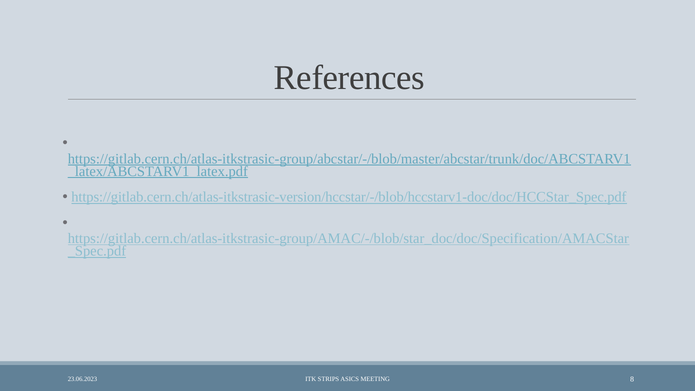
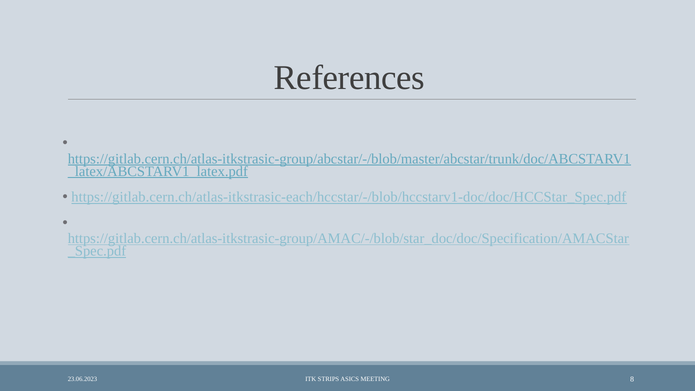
https://gitlab.cern.ch/atlas-itkstrasic-version/hccstar/-/blob/hccstarv1-doc/doc/HCCStar_Spec.pdf: https://gitlab.cern.ch/atlas-itkstrasic-version/hccstar/-/blob/hccstarv1-doc/doc/HCCStar_Spec.pdf -> https://gitlab.cern.ch/atlas-itkstrasic-each/hccstar/-/blob/hccstarv1-doc/doc/HCCStar_Spec.pdf
